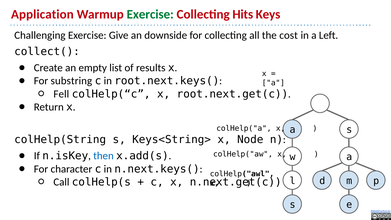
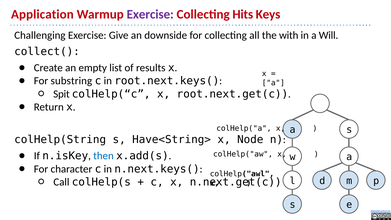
Exercise at (150, 14) colour: green -> purple
cost: cost -> with
Left: Left -> Will
Fell: Fell -> Spit
Keys<String>: Keys<String> -> Have<String>
